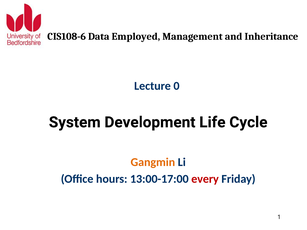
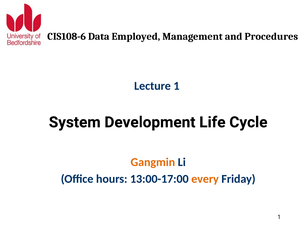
Inheritance: Inheritance -> Procedures
Lecture 0: 0 -> 1
every colour: red -> orange
